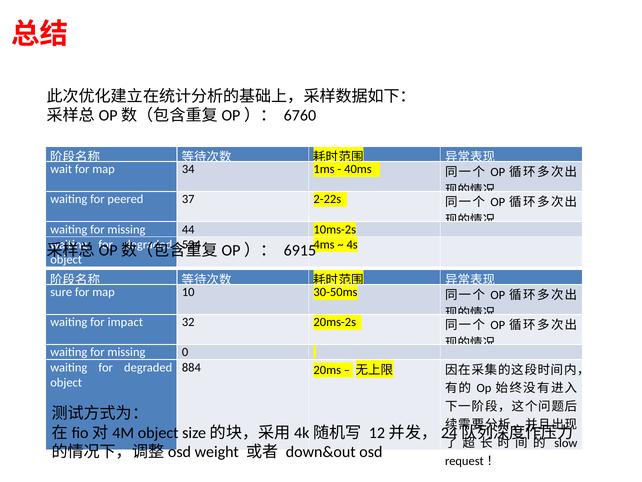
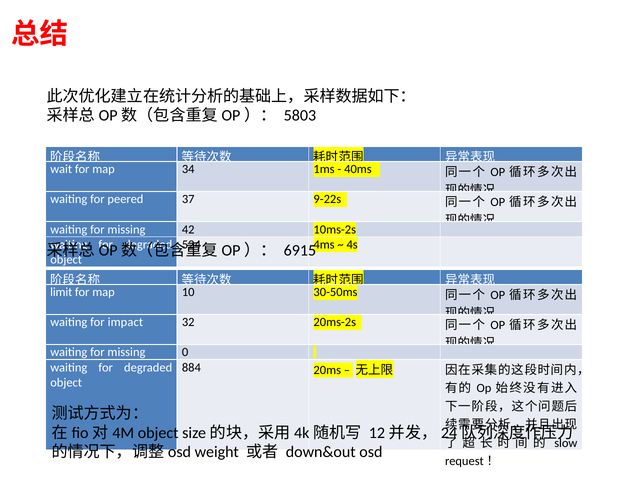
6760: 6760 -> 5803
2-22s: 2-22s -> 9-22s
44: 44 -> 42
sure: sure -> limit
